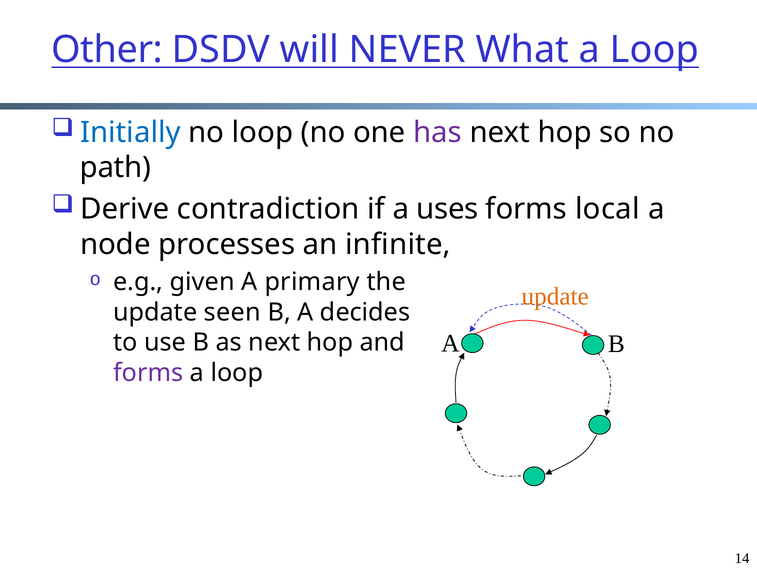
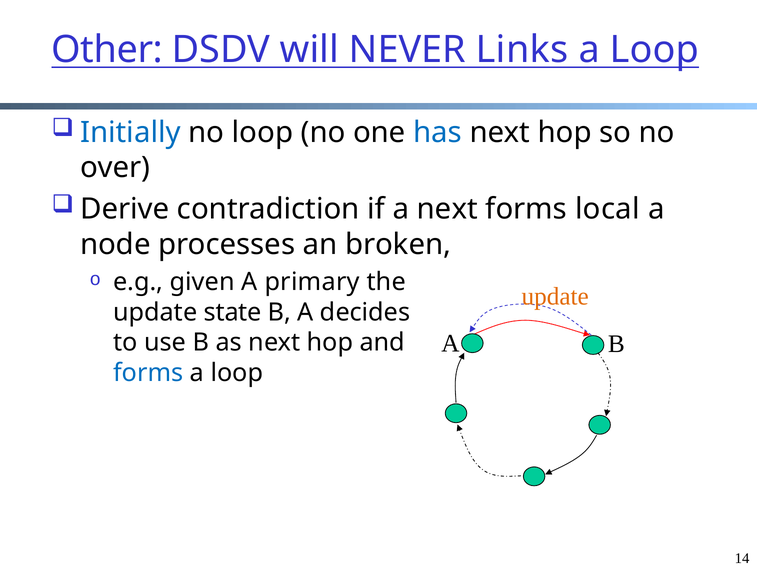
What: What -> Links
has colour: purple -> blue
path: path -> over
a uses: uses -> next
infinite: infinite -> broken
seen: seen -> state
forms at (148, 373) colour: purple -> blue
